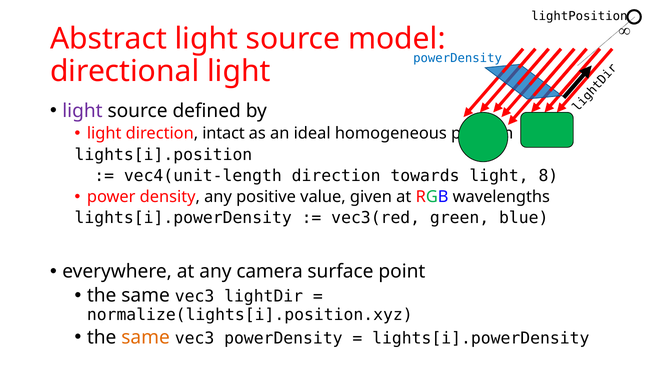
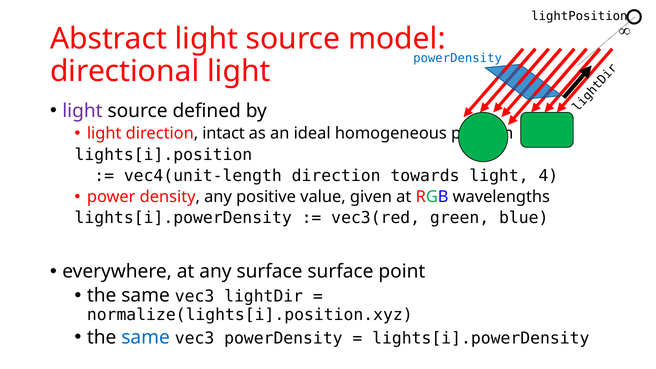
8: 8 -> 4
any camera: camera -> surface
same at (146, 337) colour: orange -> blue
